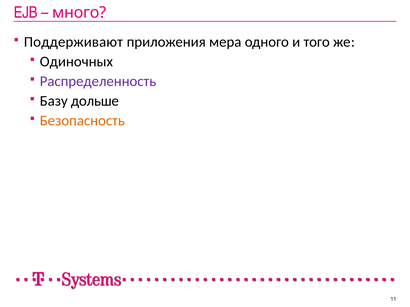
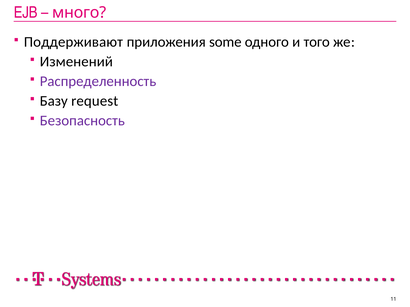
мера: мера -> some
Одиночных: Одиночных -> Изменений
дольше: дольше -> request
Безопасность colour: orange -> purple
